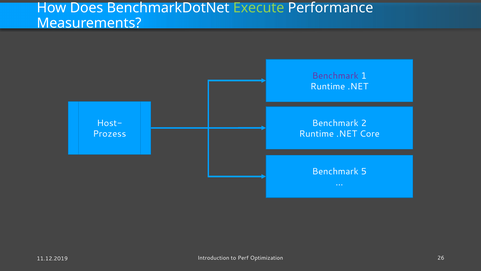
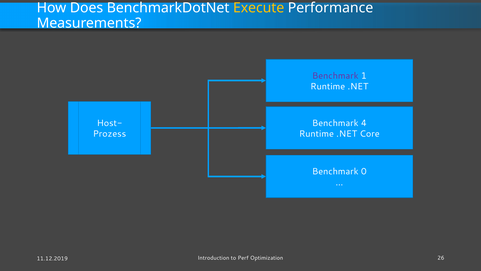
Execute colour: light green -> yellow
2: 2 -> 4
5: 5 -> 0
